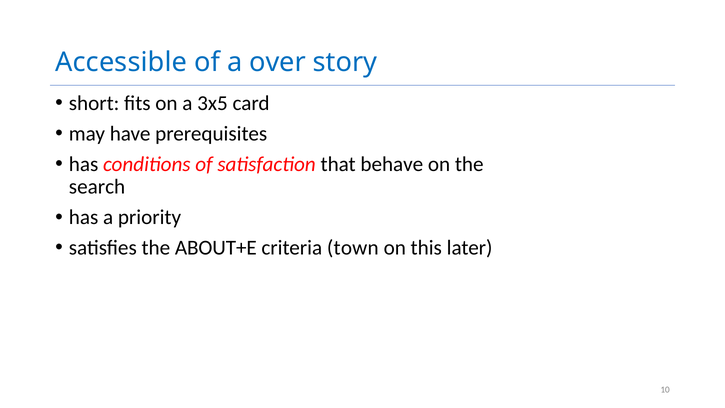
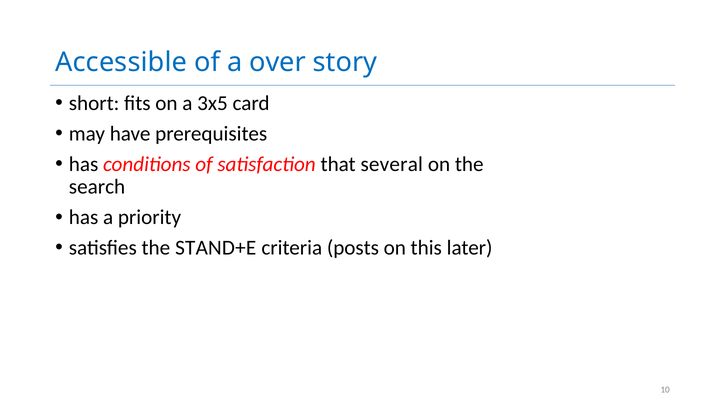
behave: behave -> several
ABOUT+E: ABOUT+E -> STAND+E
town: town -> posts
